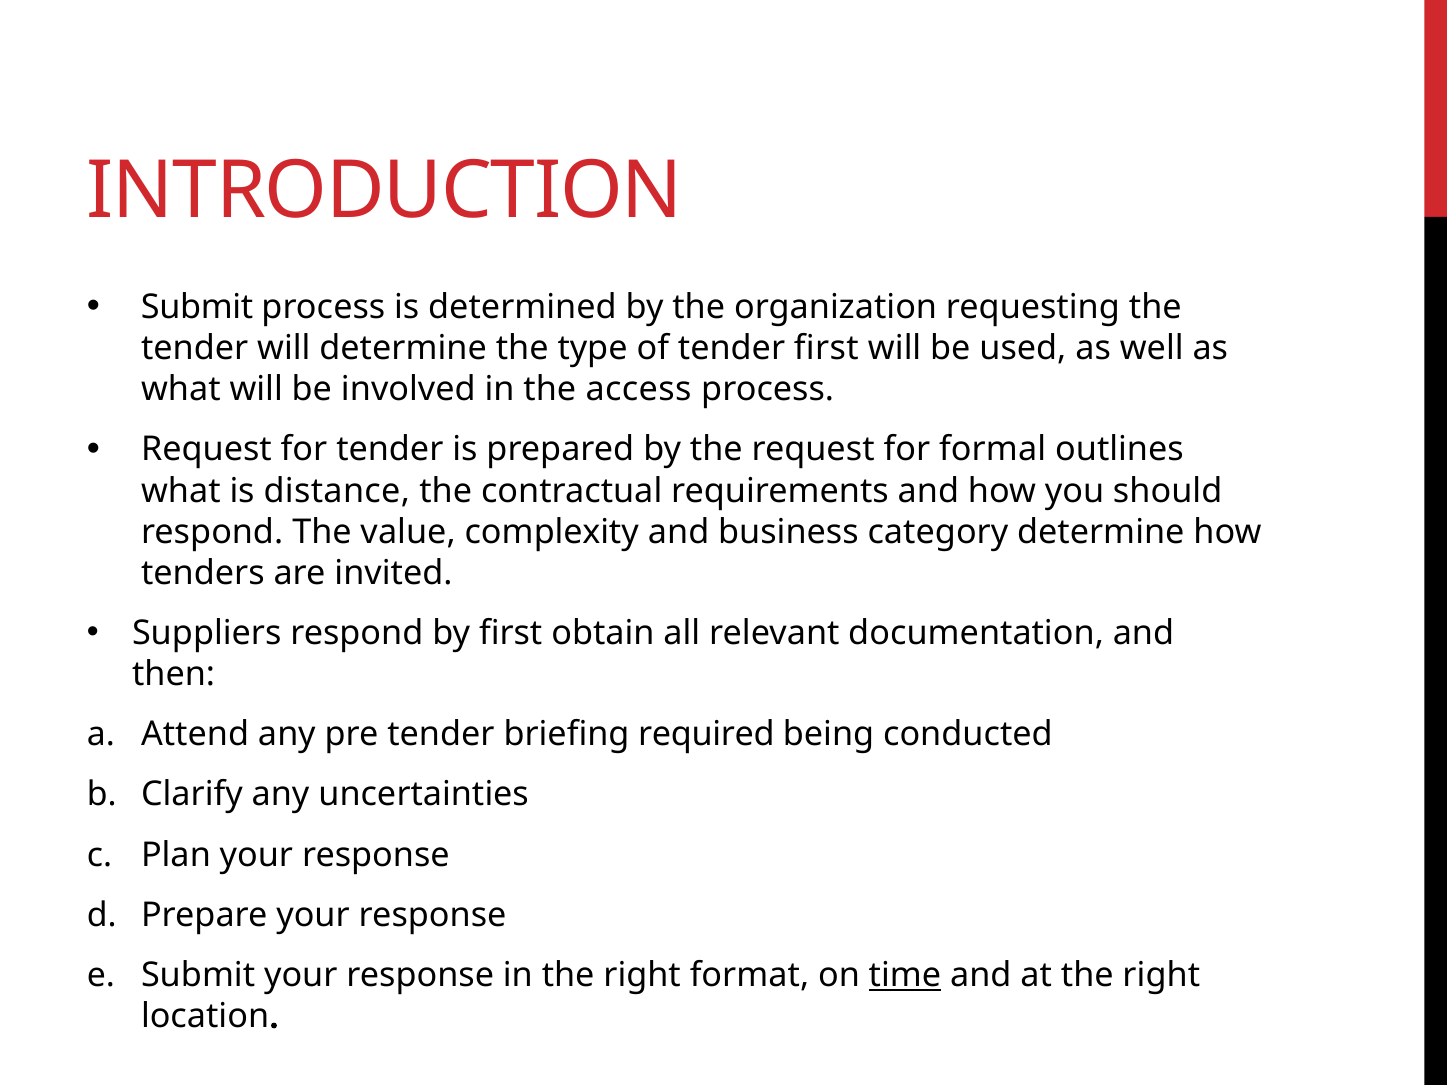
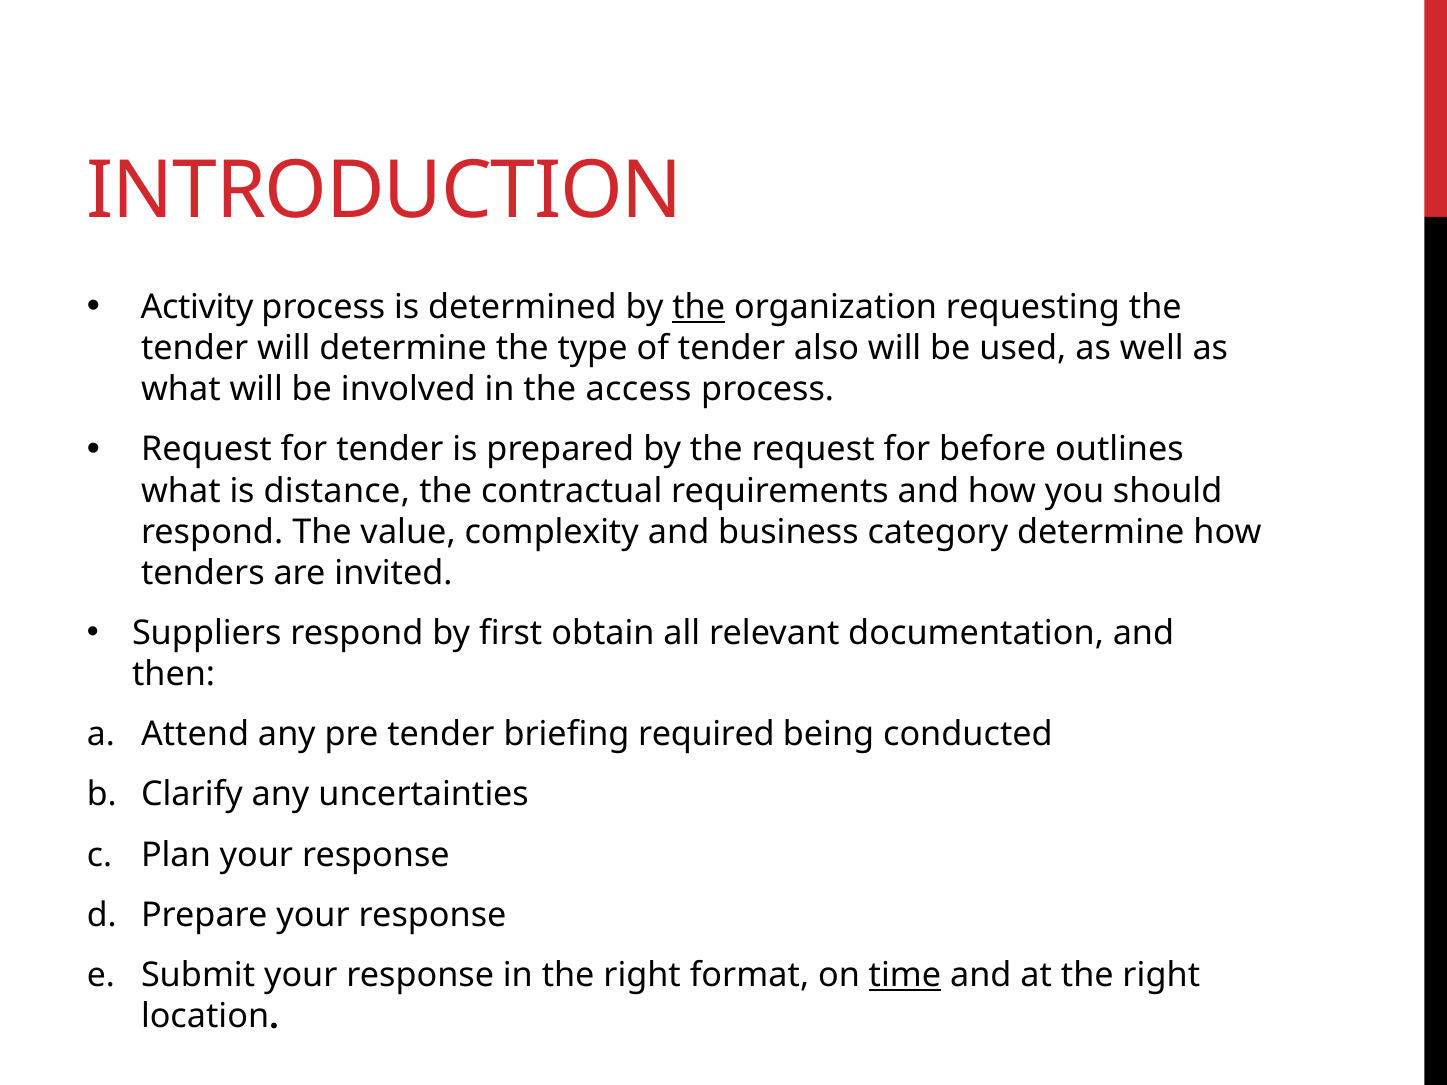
Submit at (197, 307): Submit -> Activity
the at (699, 307) underline: none -> present
tender first: first -> also
formal: formal -> before
